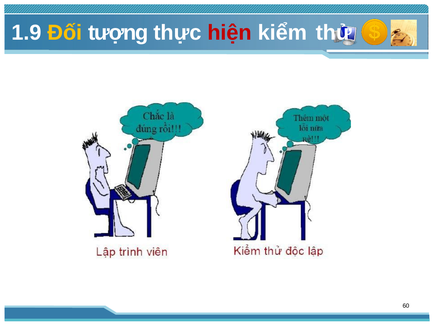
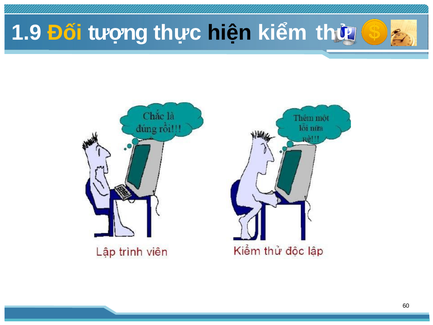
hiện colour: red -> black
